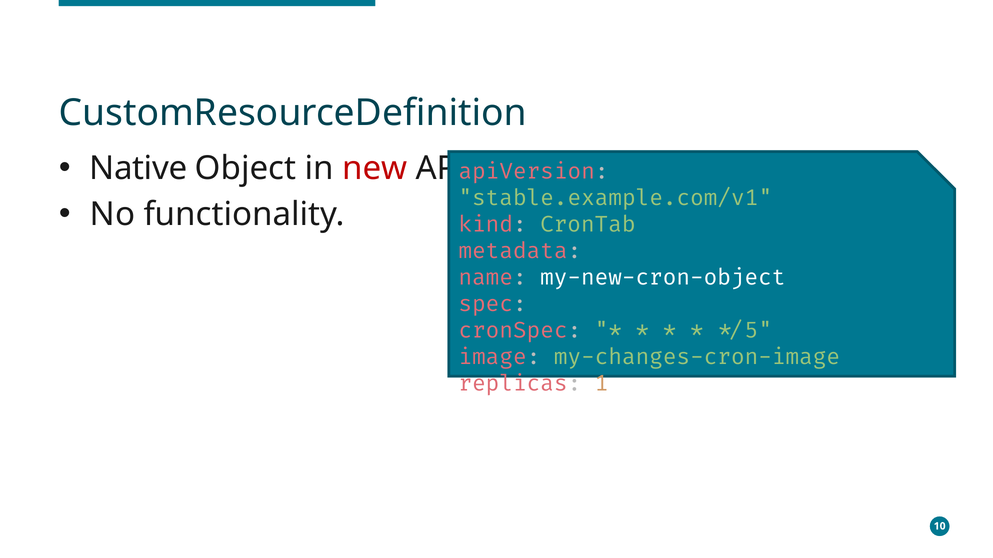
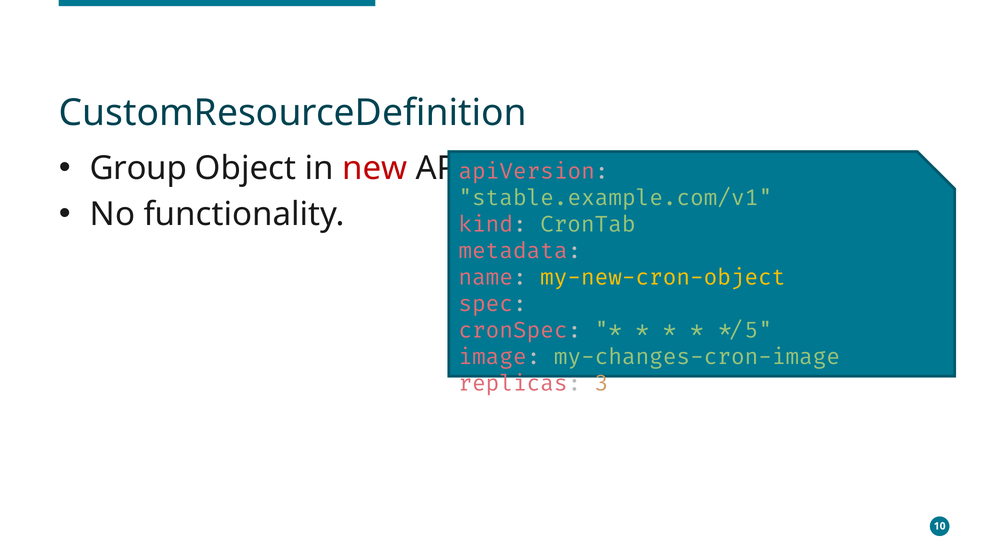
Native: Native -> Group
my-new-cron-object colour: white -> yellow
1: 1 -> 3
